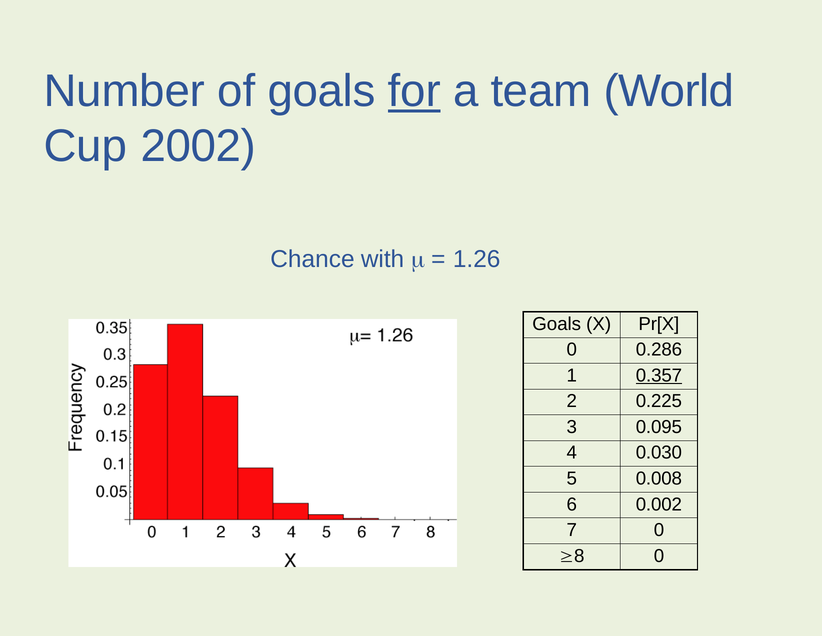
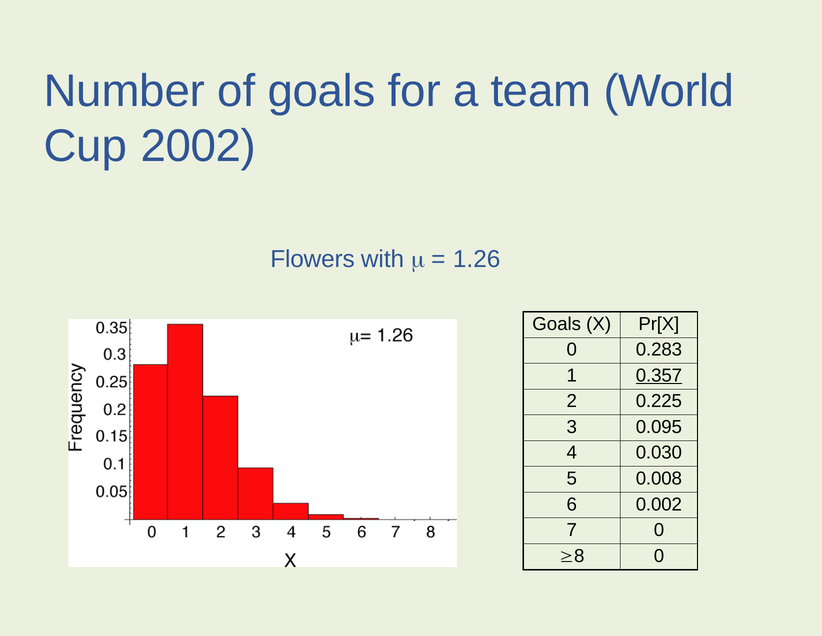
for underline: present -> none
Chance: Chance -> Flowers
0.286: 0.286 -> 0.283
